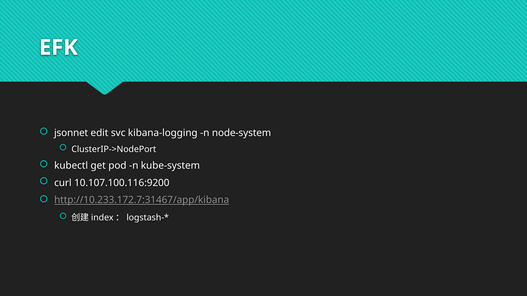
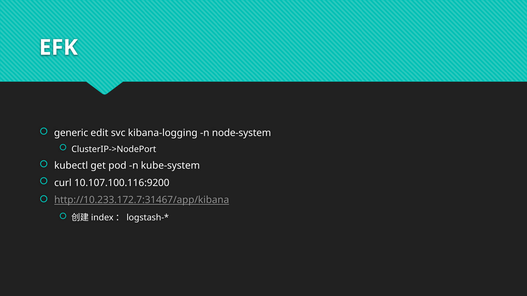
jsonnet: jsonnet -> generic
